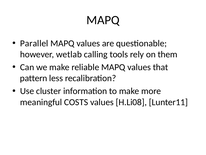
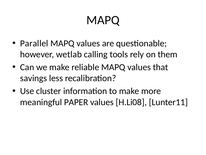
pattern: pattern -> savings
COSTS: COSTS -> PAPER
